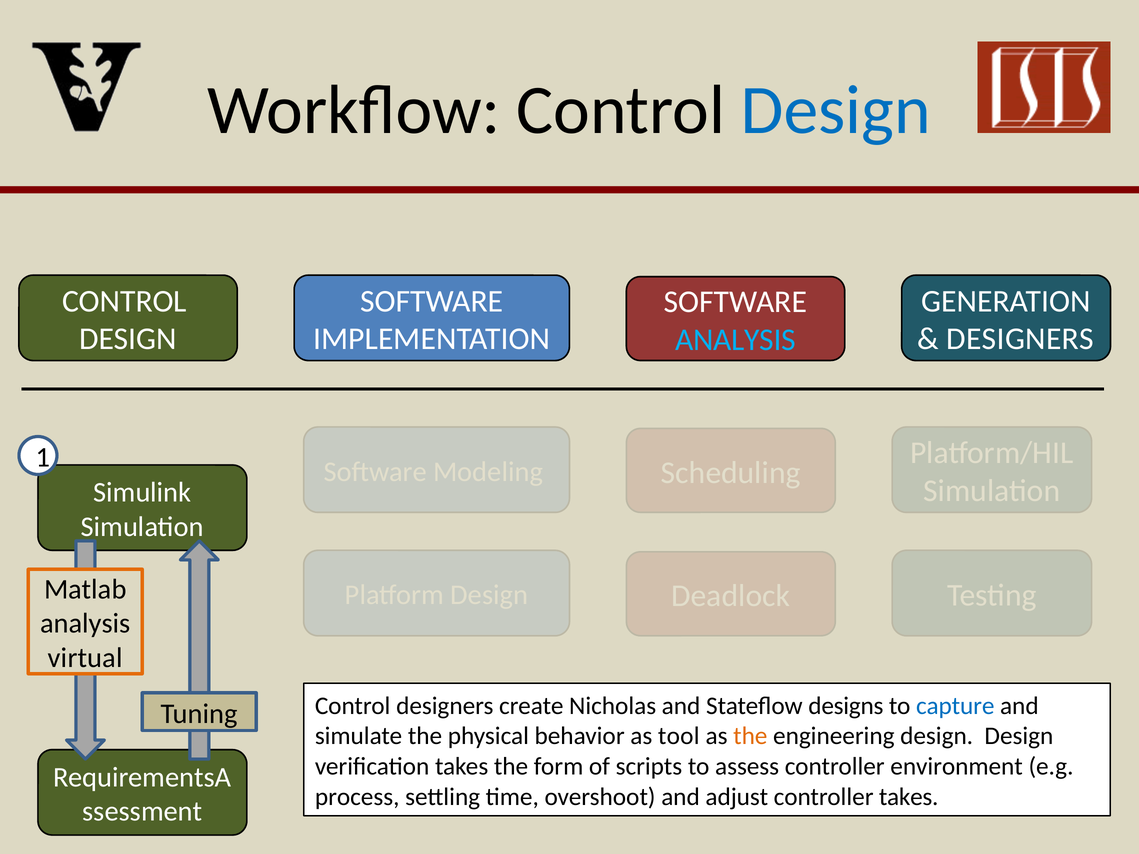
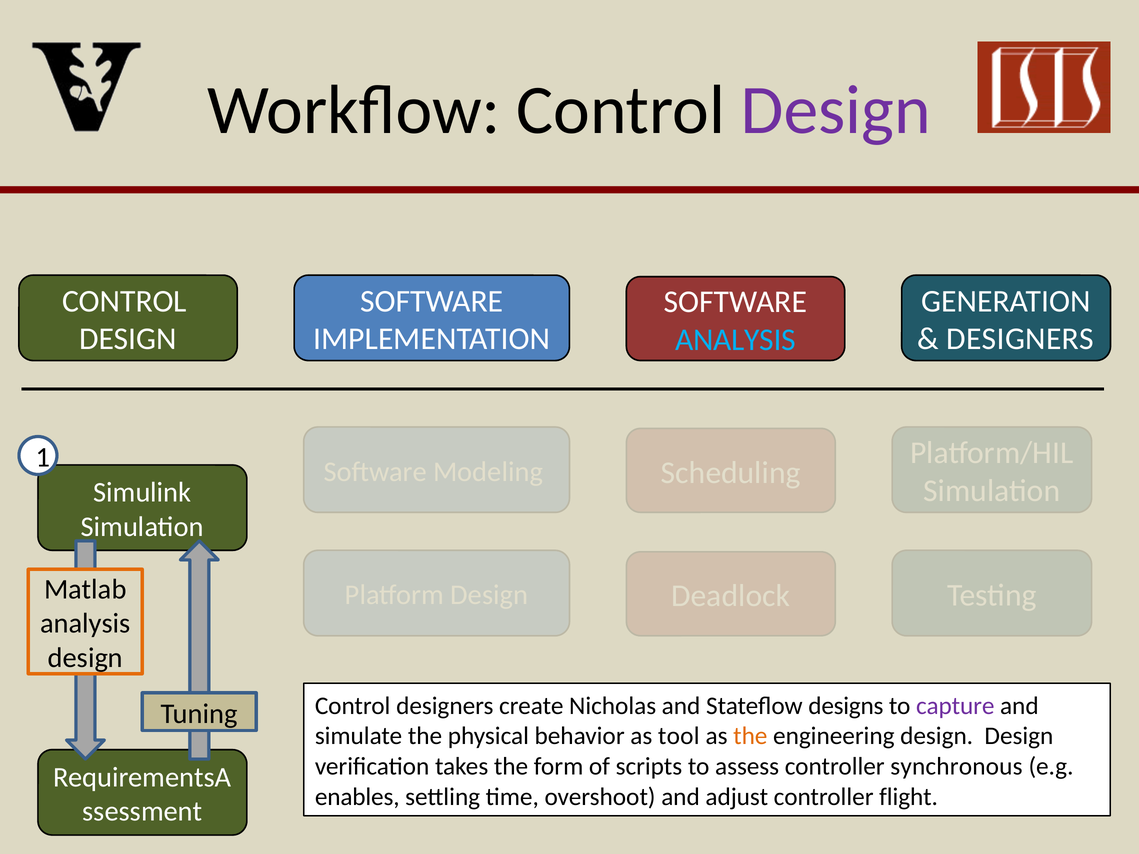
Design at (836, 110) colour: blue -> purple
virtual at (85, 658): virtual -> design
capture colour: blue -> purple
environment: environment -> synchronous
process: process -> enables
controller takes: takes -> flight
